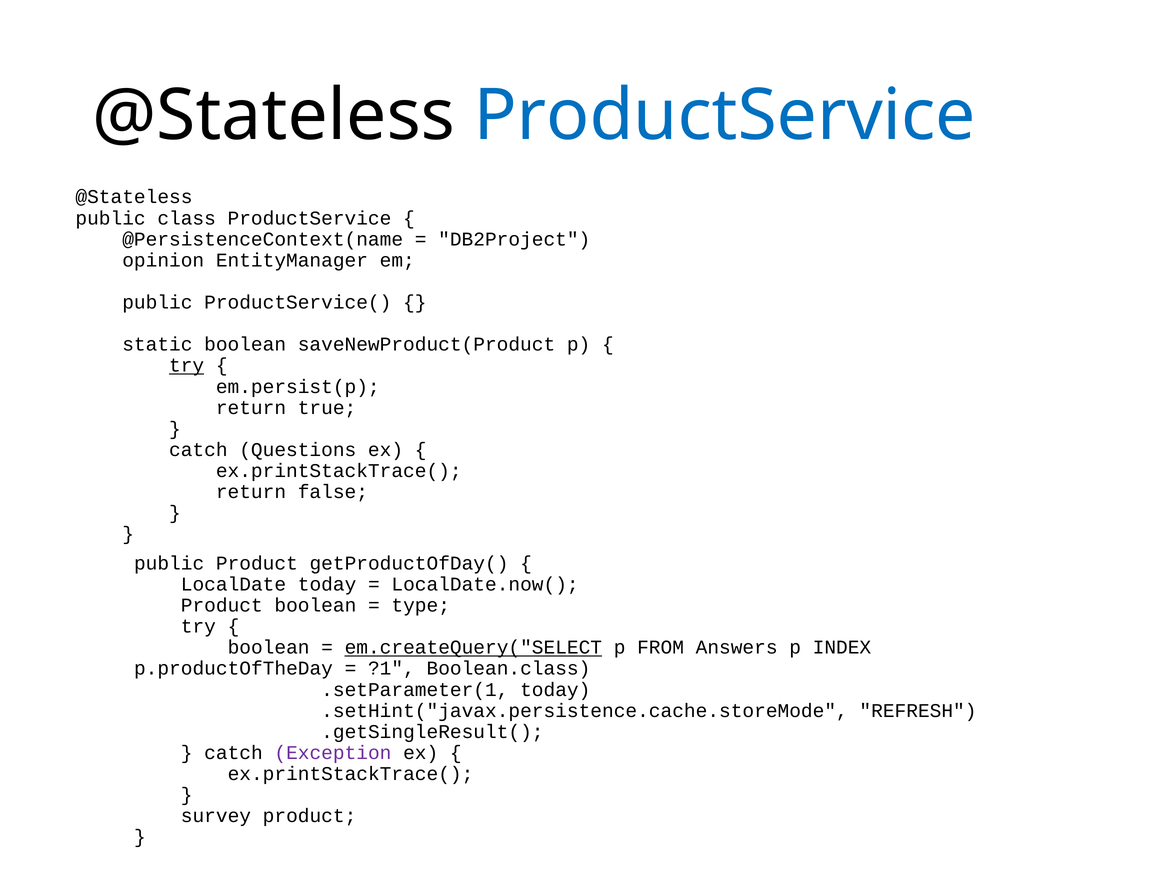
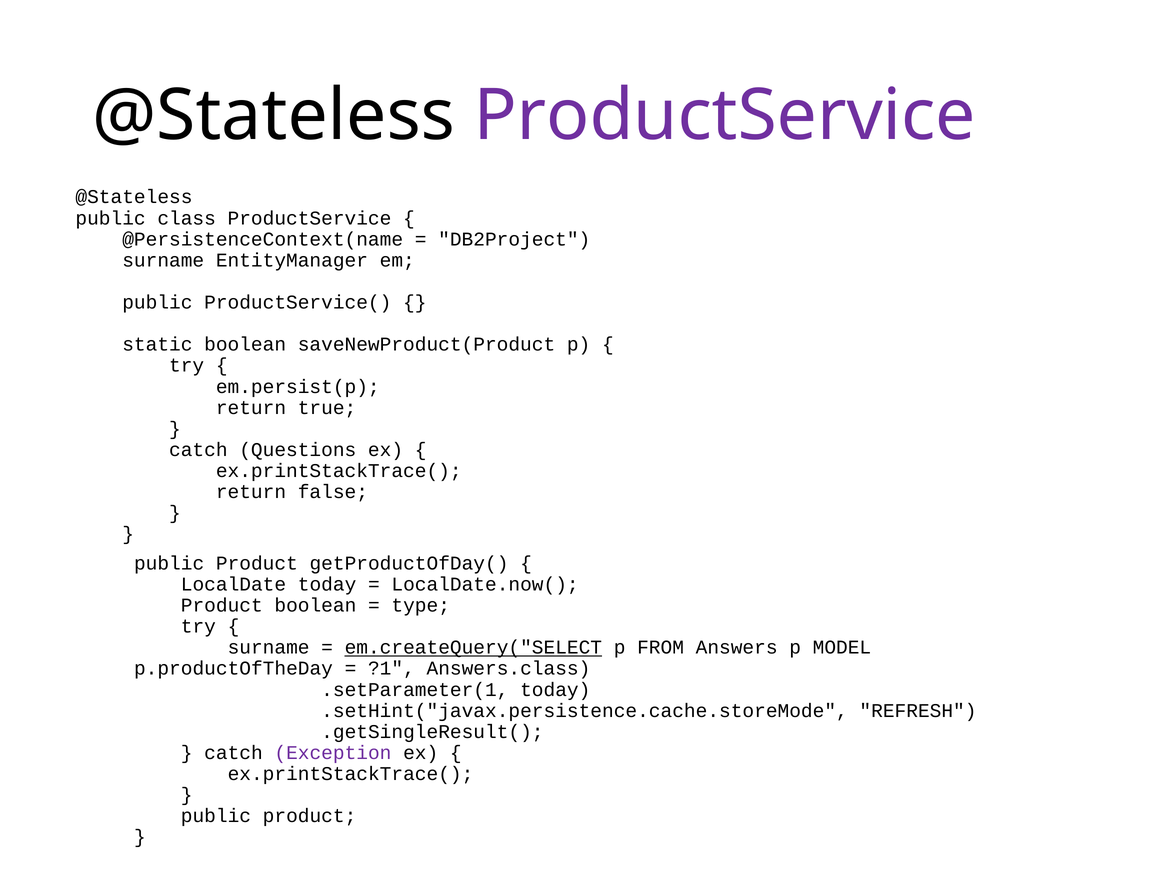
ProductService at (725, 116) colour: blue -> purple
opinion at (163, 260): opinion -> surname
try at (187, 366) underline: present -> none
boolean at (269, 648): boolean -> surname
INDEX: INDEX -> MODEL
Boolean.class: Boolean.class -> Answers.class
survey at (216, 816): survey -> public
